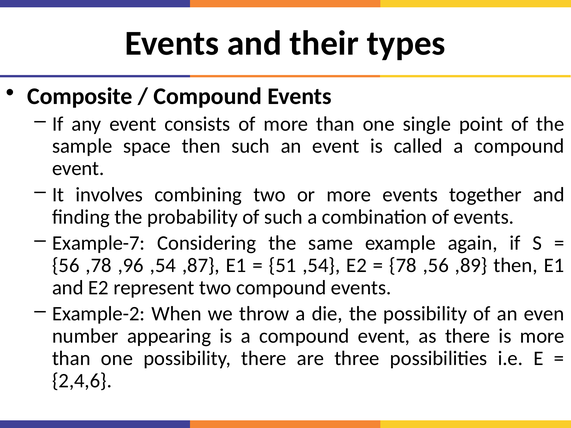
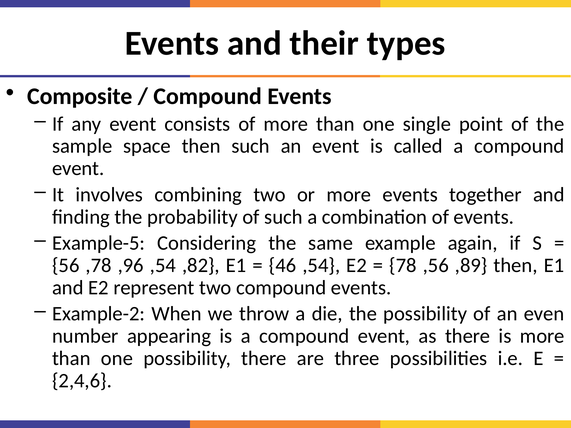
Example-7: Example-7 -> Example-5
,87: ,87 -> ,82
51: 51 -> 46
